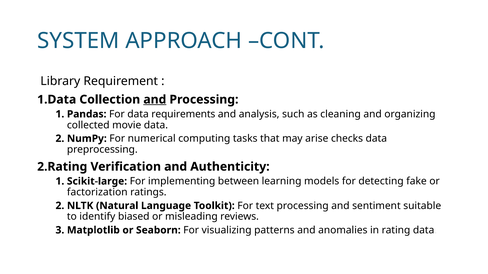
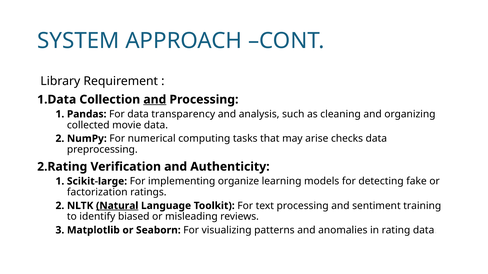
requirements: requirements -> transparency
between: between -> organize
Natural underline: none -> present
suitable: suitable -> training
